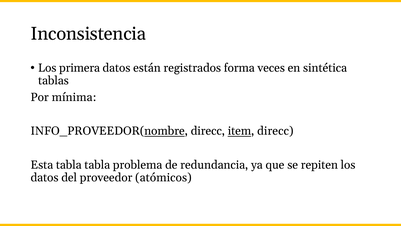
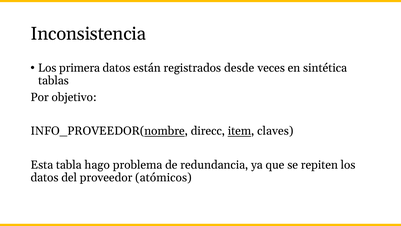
forma: forma -> desde
mínima: mínima -> objetivo
item direcc: direcc -> claves
tabla tabla: tabla -> hago
